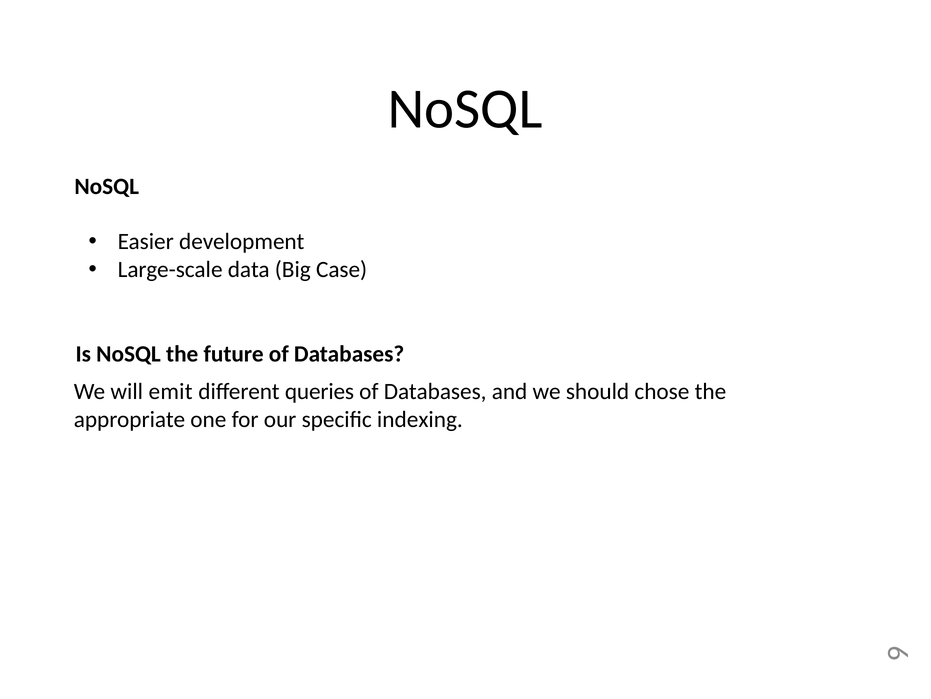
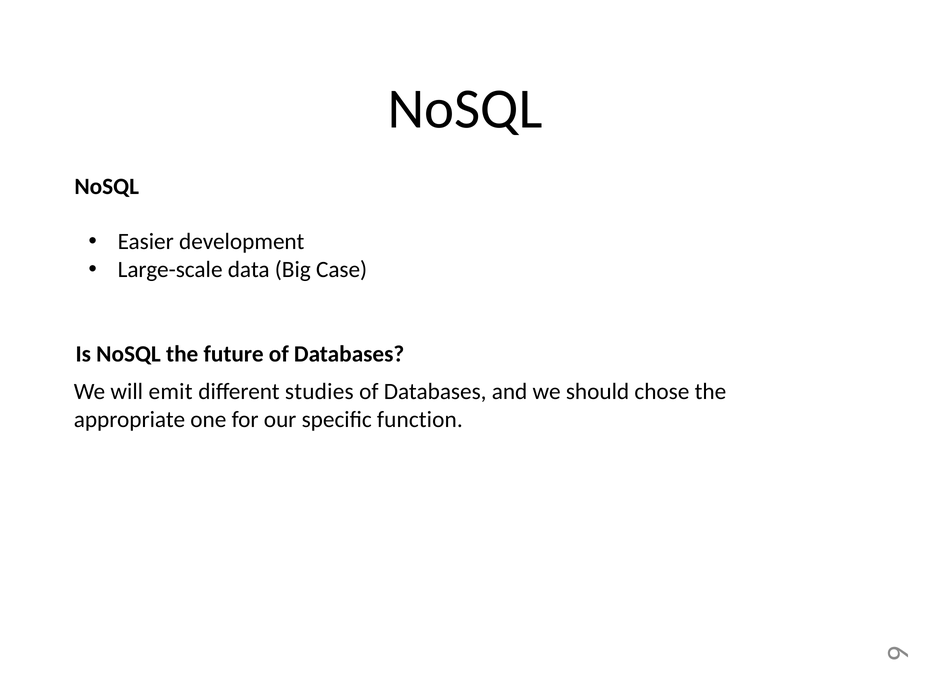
queries: queries -> studies
indexing: indexing -> function
